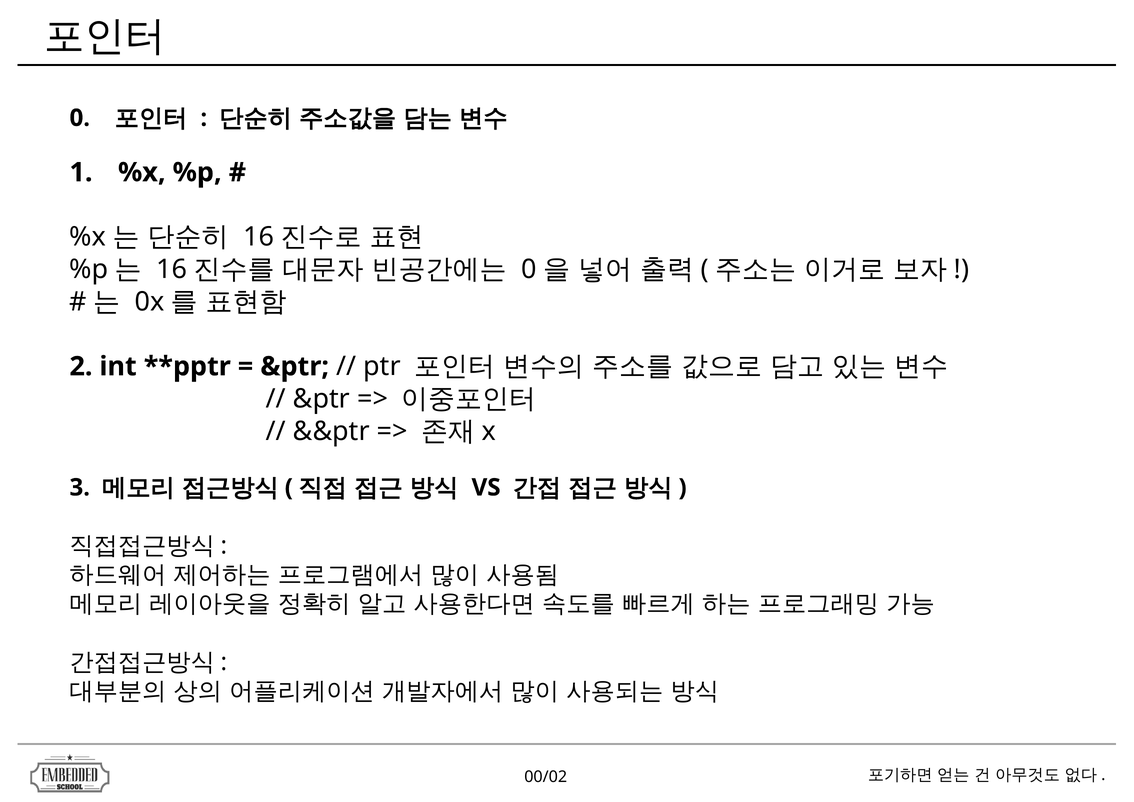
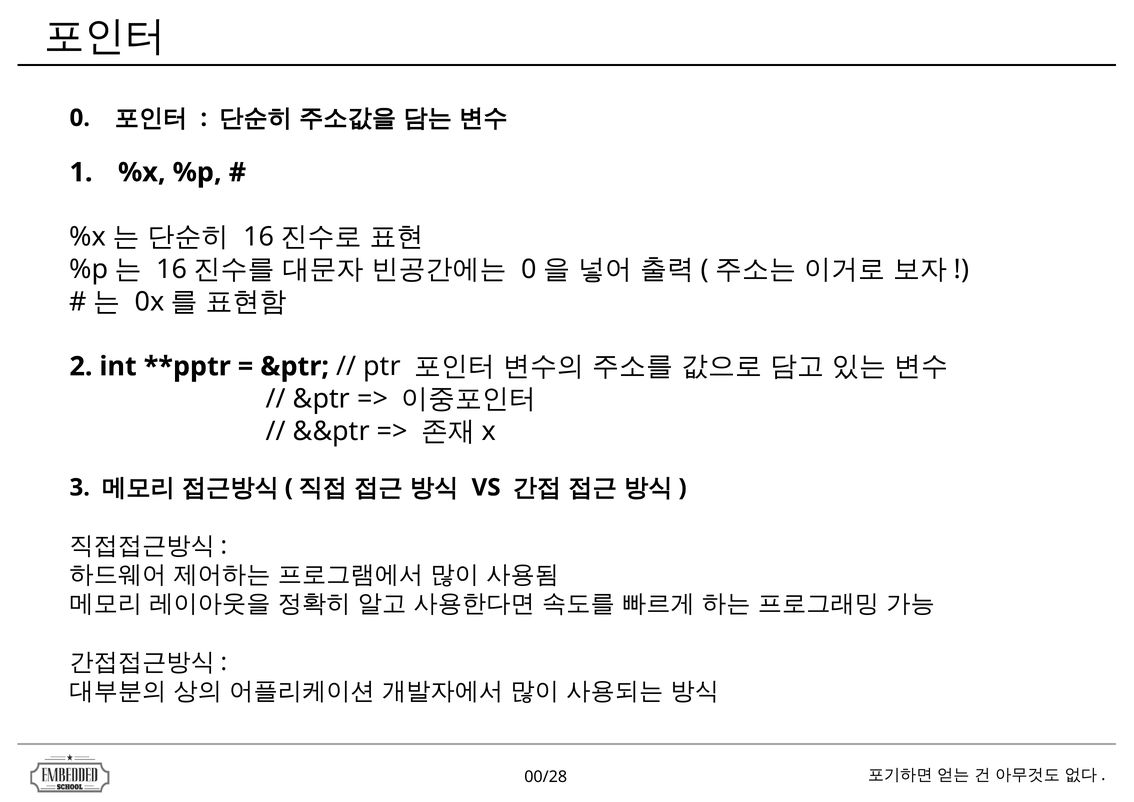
00/02: 00/02 -> 00/28
